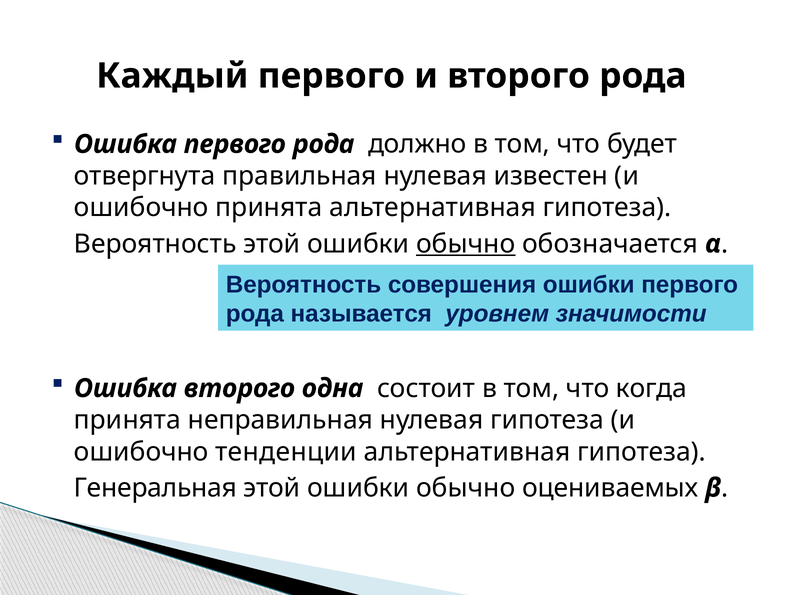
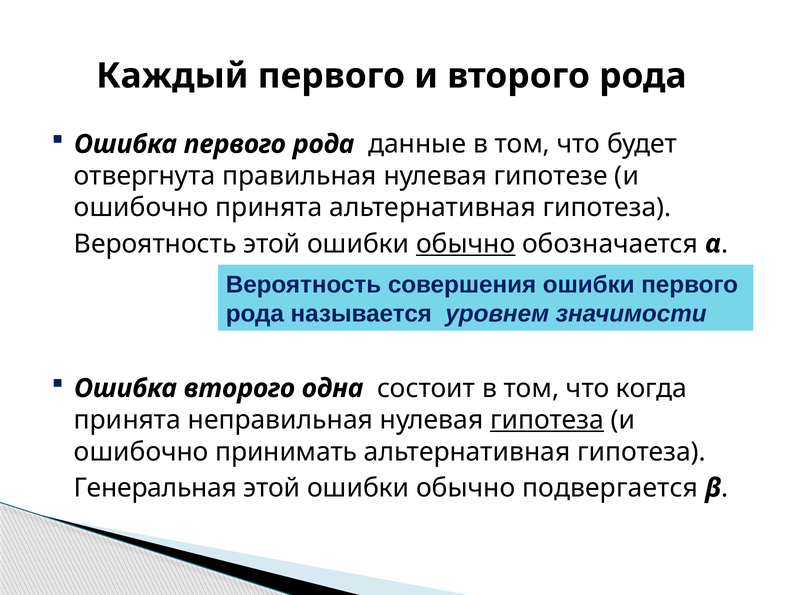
должно: должно -> данные
известен: известен -> гипотезе
гипотеза at (547, 420) underline: none -> present
тенденции: тенденции -> принимать
оцениваемых: оцениваемых -> подвергается
